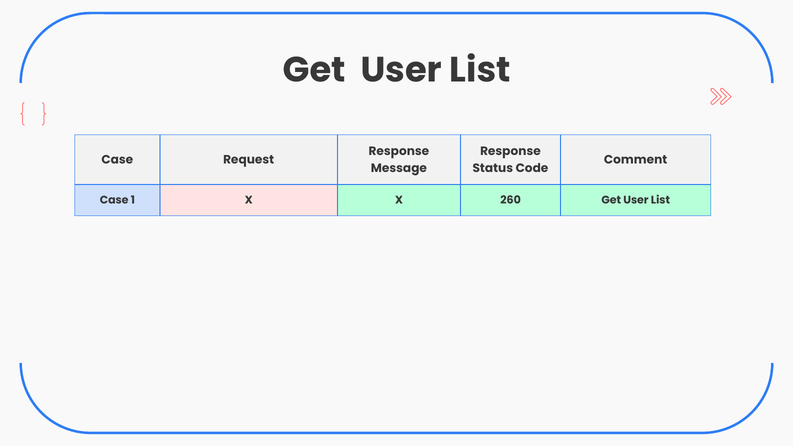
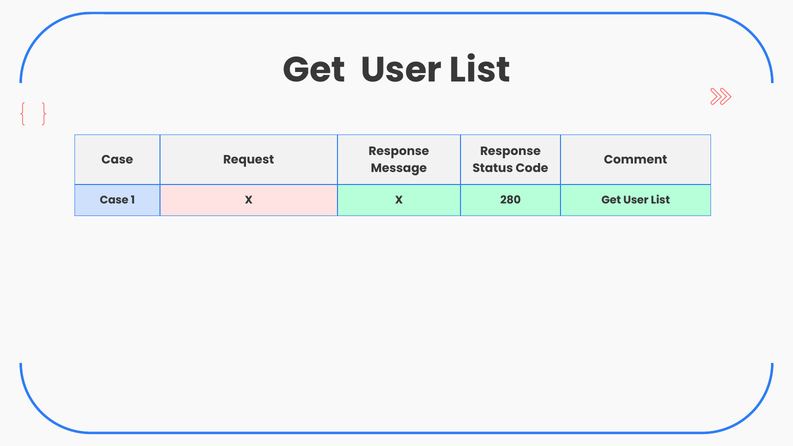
260: 260 -> 280
